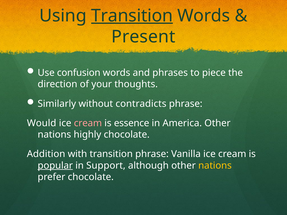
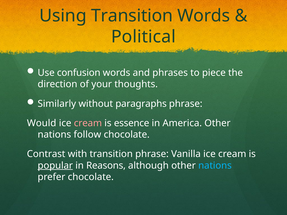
Transition at (132, 16) underline: present -> none
Present: Present -> Political
contradicts: contradicts -> paragraphs
highly: highly -> follow
Addition: Addition -> Contrast
Support: Support -> Reasons
nations at (215, 166) colour: yellow -> light blue
